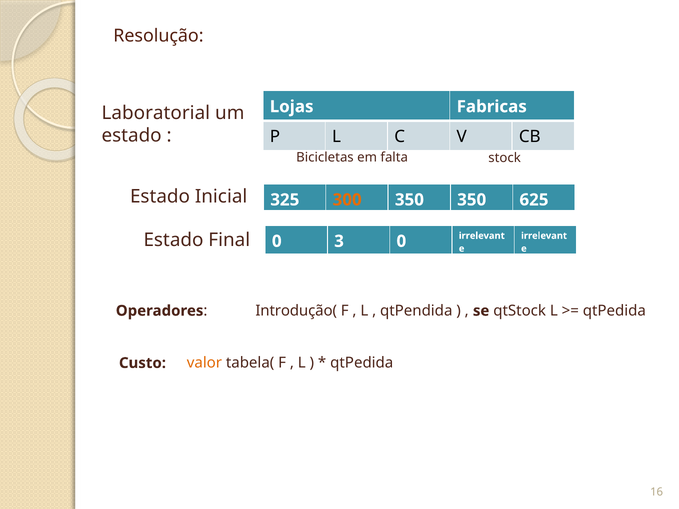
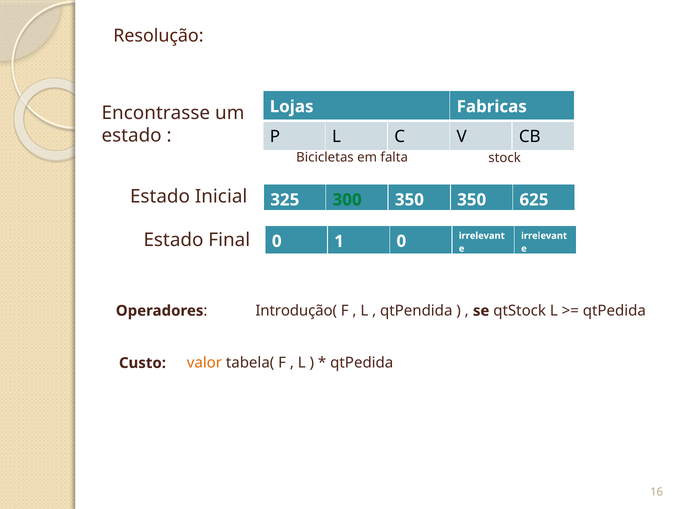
Laboratorial: Laboratorial -> Encontrasse
300 colour: orange -> green
3: 3 -> 1
